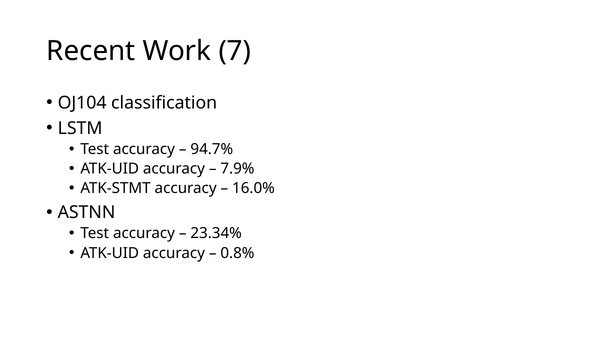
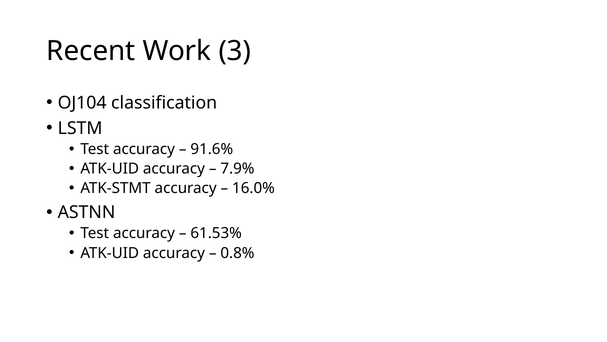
7: 7 -> 3
94.7%: 94.7% -> 91.6%
23.34%: 23.34% -> 61.53%
